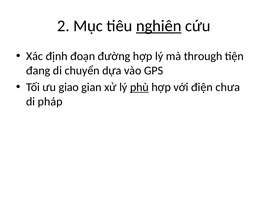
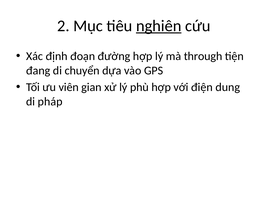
giao: giao -> viên
phù underline: present -> none
chưa: chưa -> dung
